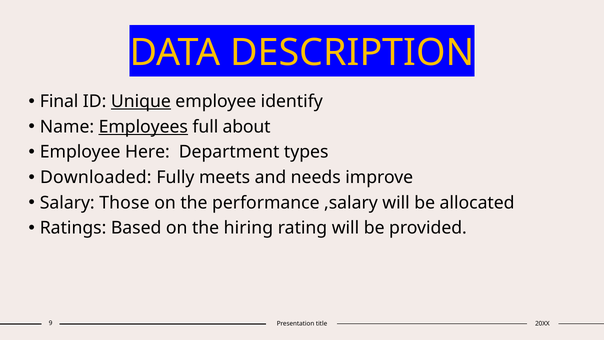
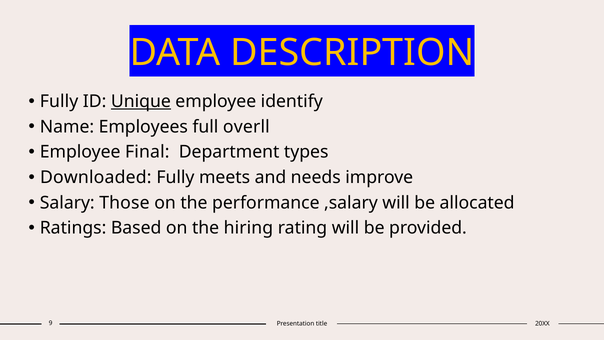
Final at (59, 101): Final -> Fully
Employees underline: present -> none
about: about -> overll
Here: Here -> Final
